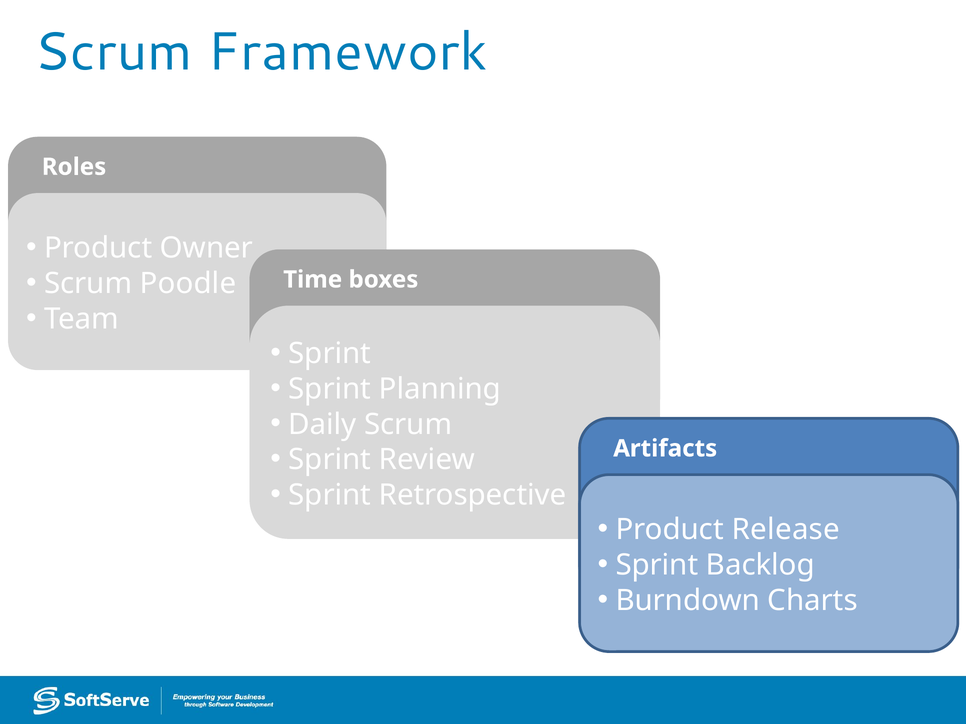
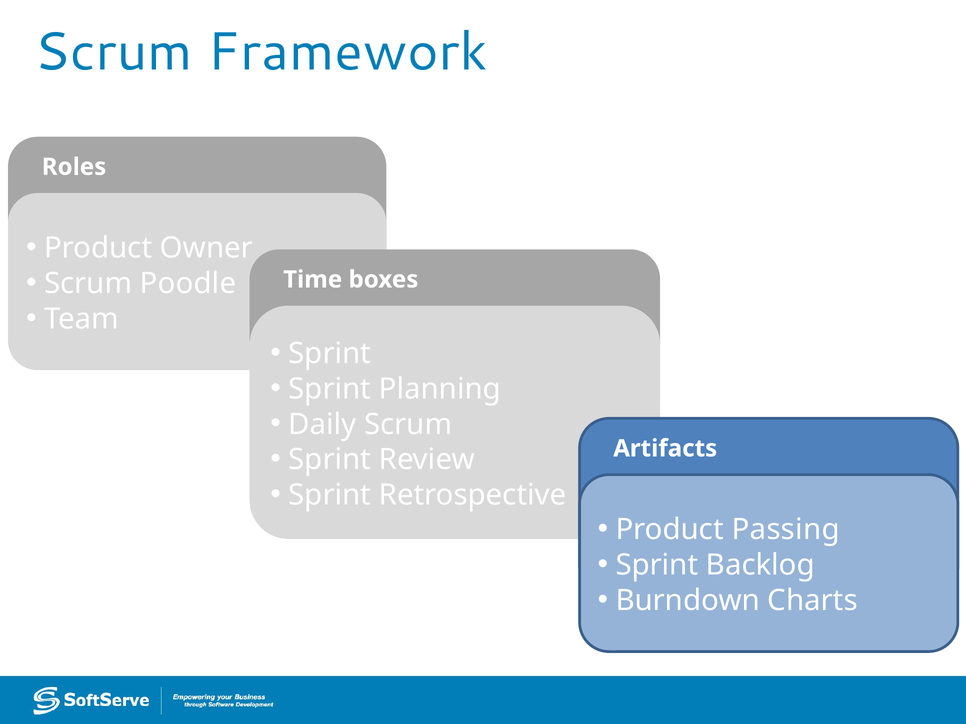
Release: Release -> Passing
